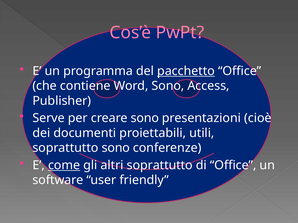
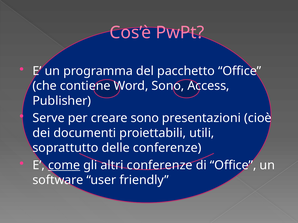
pacchetto underline: present -> none
soprattutto sono: sono -> delle
altri soprattutto: soprattutto -> conferenze
